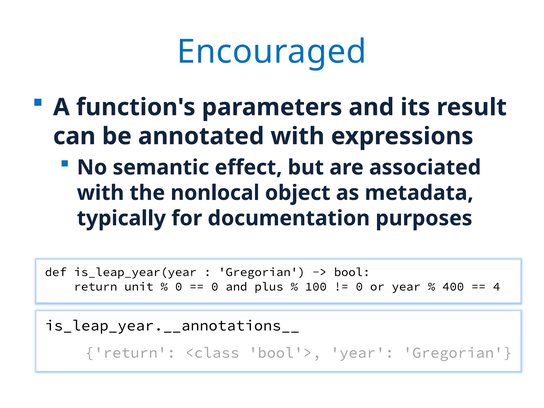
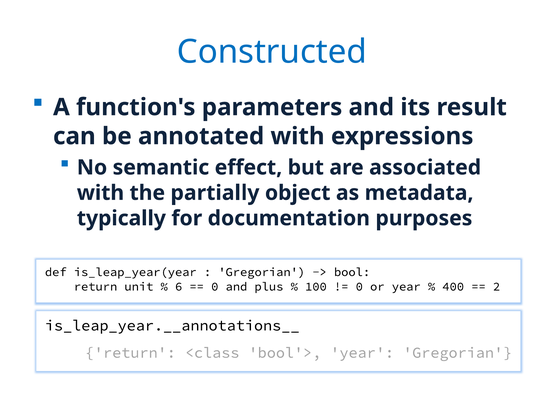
Encouraged: Encouraged -> Constructed
nonlocal: nonlocal -> partially
0 at (179, 287): 0 -> 6
4: 4 -> 2
